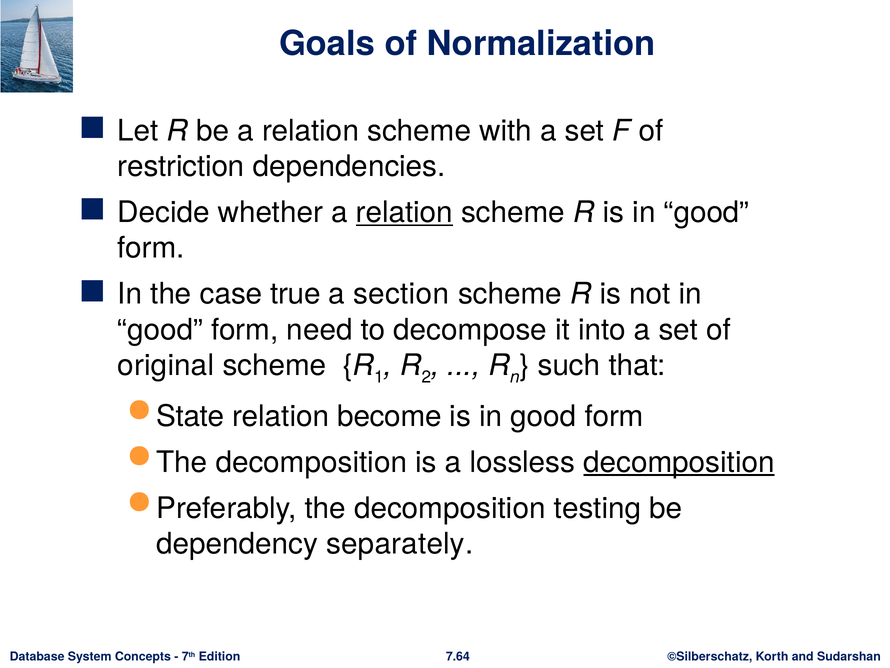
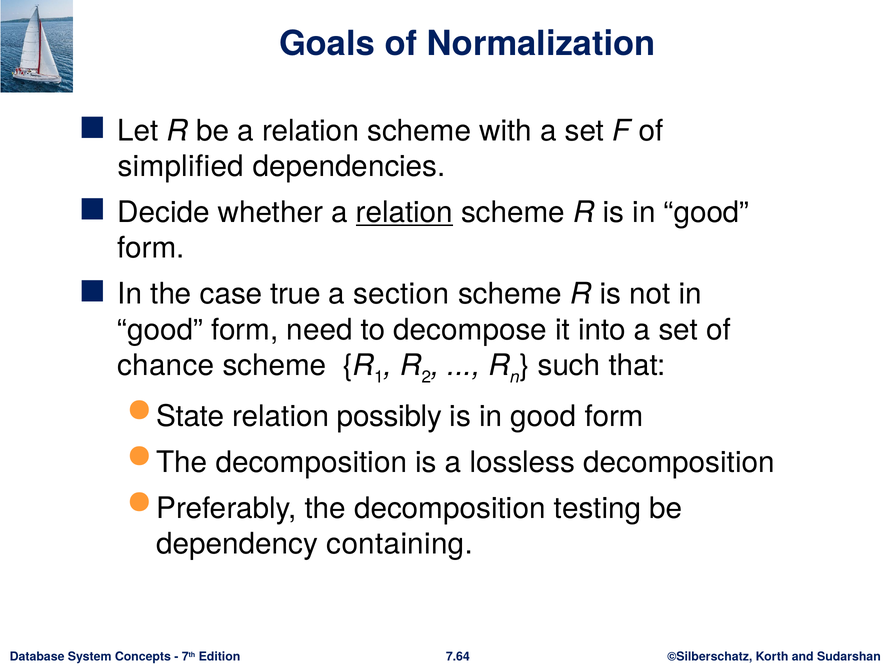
restriction: restriction -> simplified
original: original -> chance
become: become -> possibly
decomposition at (679, 462) underline: present -> none
separately: separately -> containing
